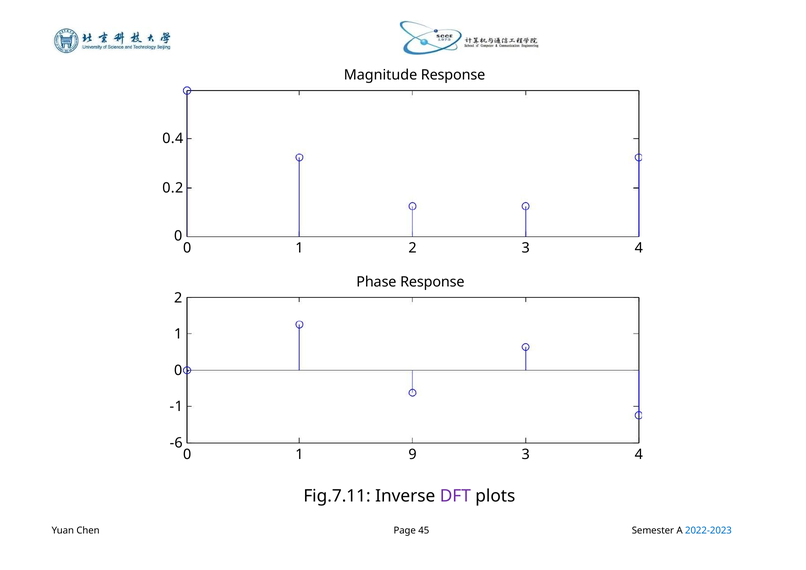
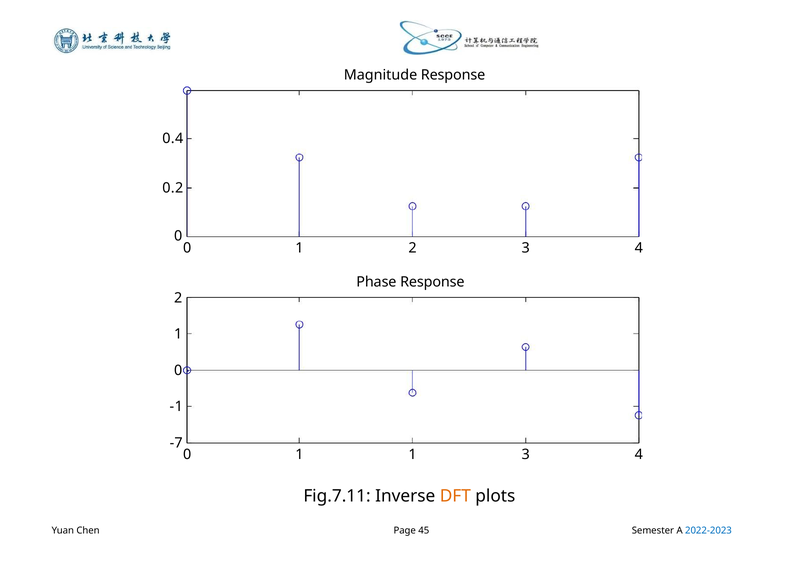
-6: -6 -> -7
1 9: 9 -> 1
DFT colour: purple -> orange
